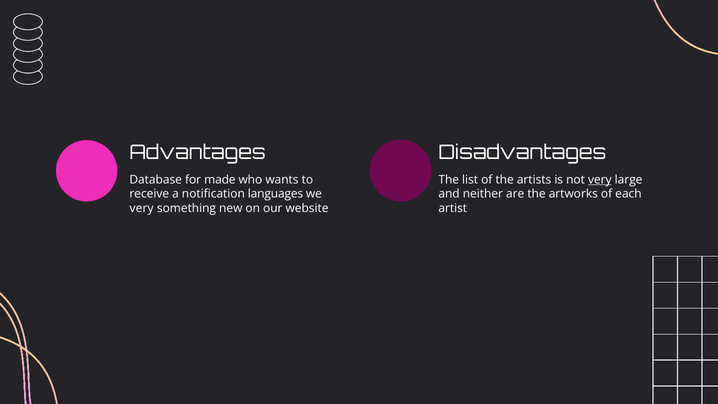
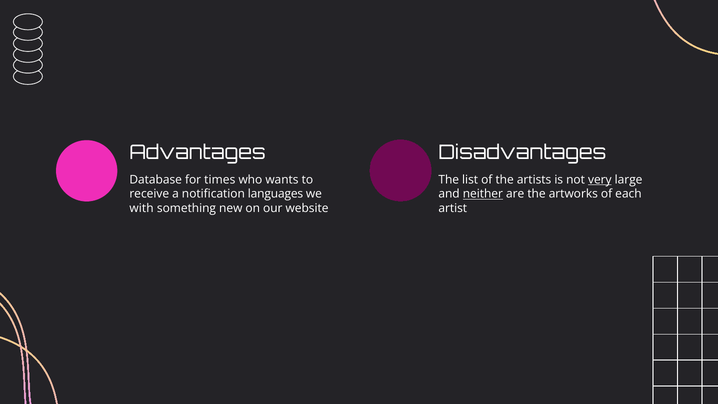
made: made -> times
neither underline: none -> present
very at (142, 208): very -> with
